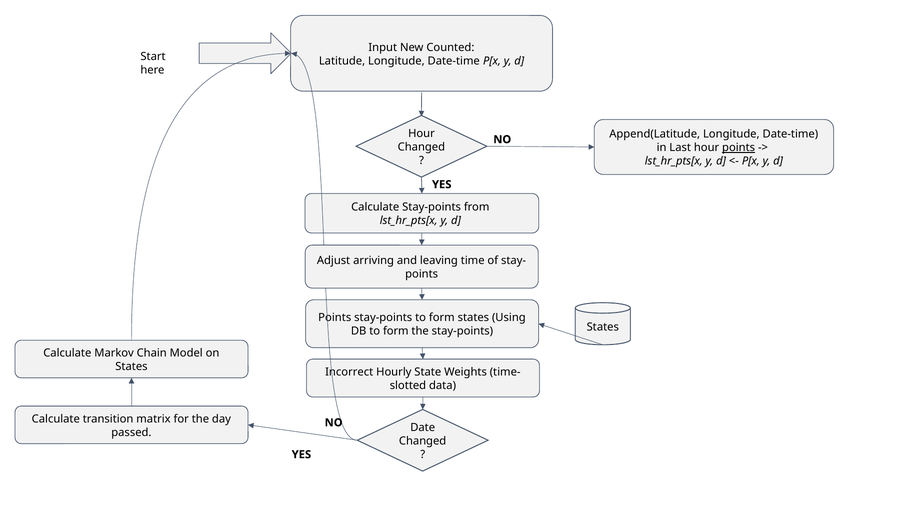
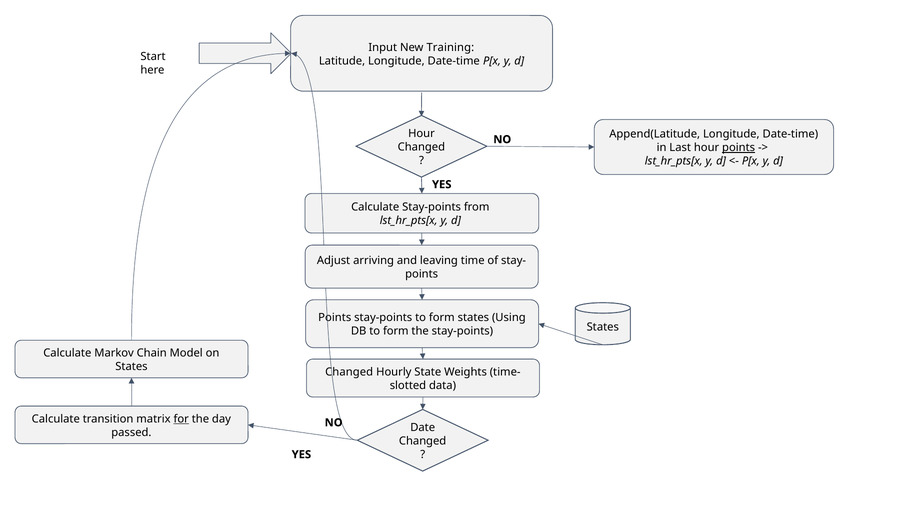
Counted: Counted -> Training
Incorrect at (349, 372): Incorrect -> Changed
for underline: none -> present
